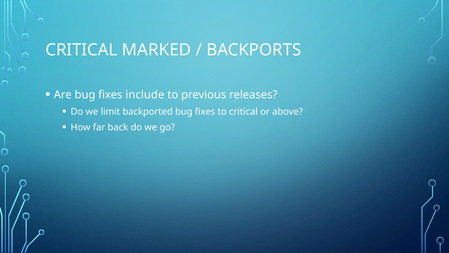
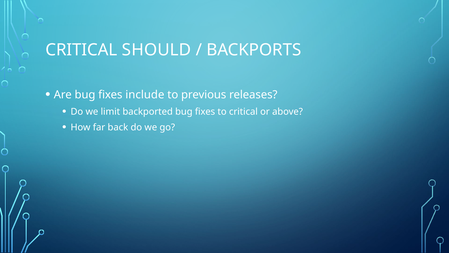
MARKED: MARKED -> SHOULD
